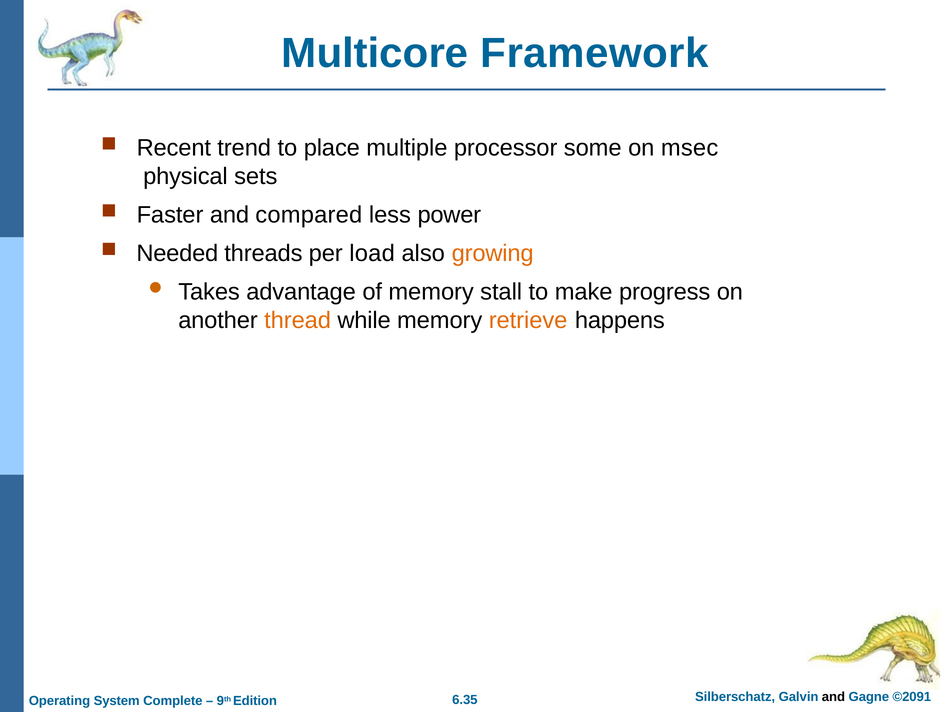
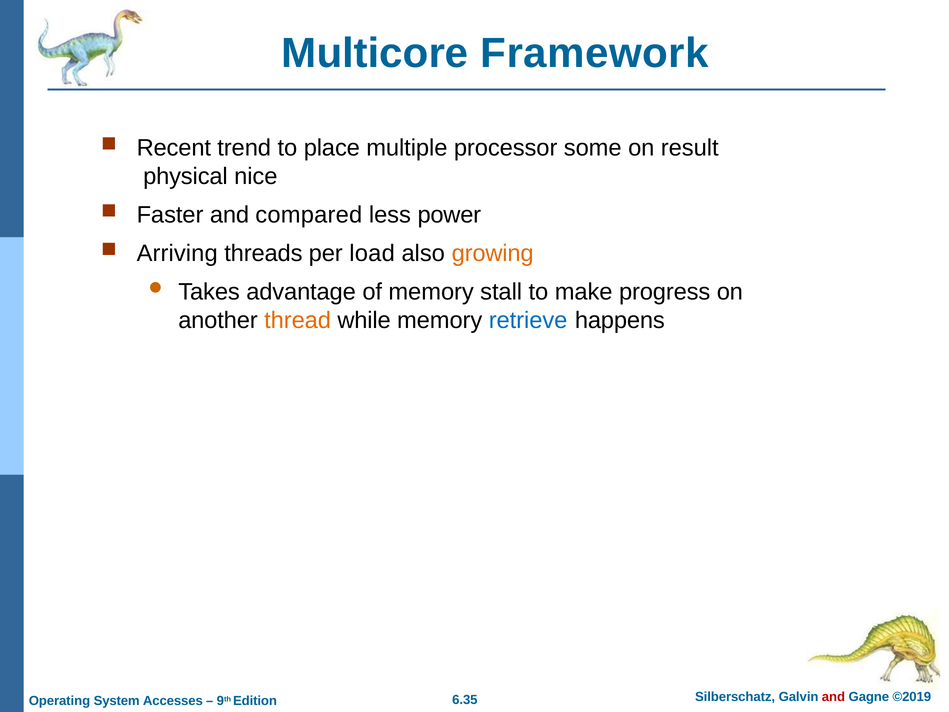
msec: msec -> result
sets: sets -> nice
Needed: Needed -> Arriving
retrieve colour: orange -> blue
and at (833, 697) colour: black -> red
©2091: ©2091 -> ©2019
Complete: Complete -> Accesses
